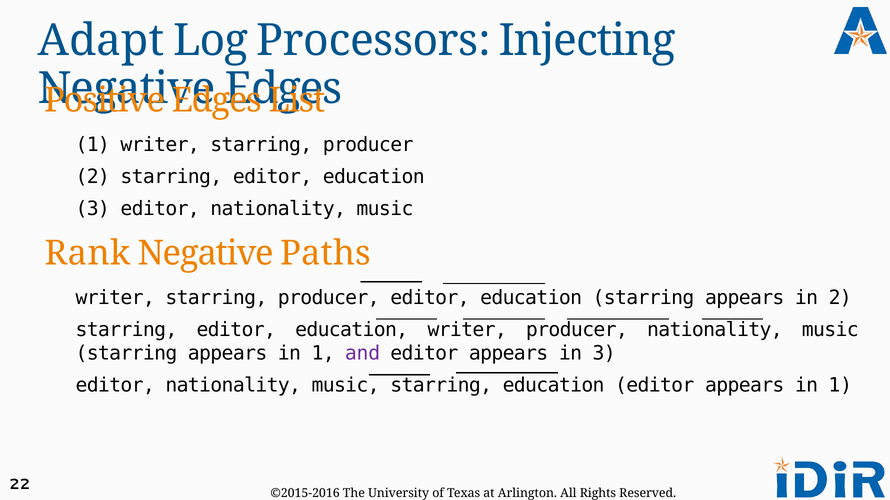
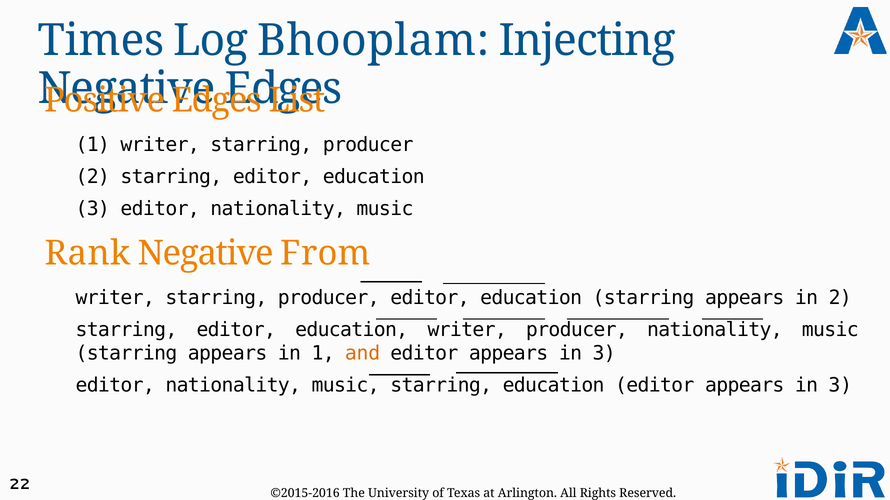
Adapt: Adapt -> Times
Processors: Processors -> Bhooplam
Paths: Paths -> From
and colour: purple -> orange
1 at (840, 386): 1 -> 3
